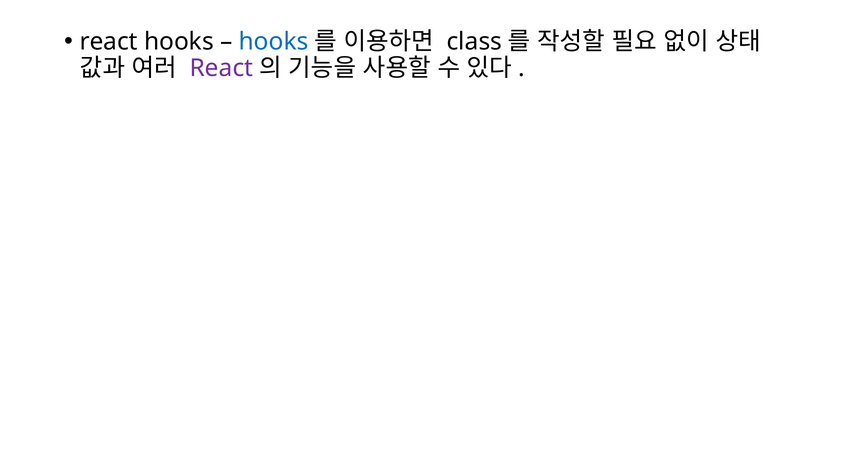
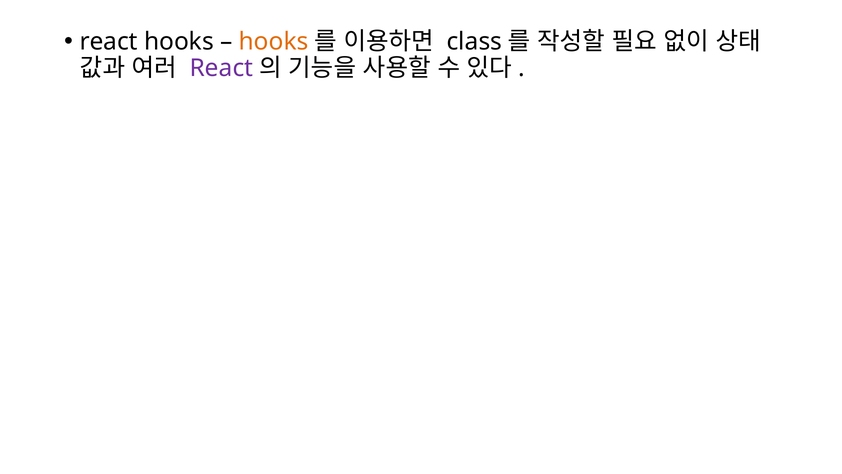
hooks at (274, 41) colour: blue -> orange
